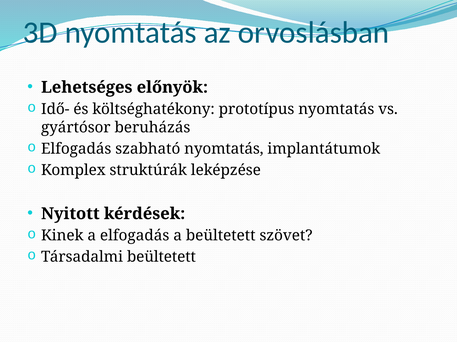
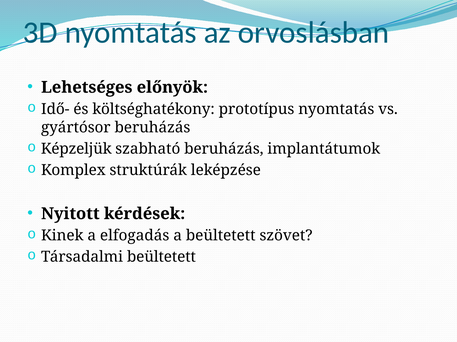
Elfogadás at (76, 149): Elfogadás -> Képzeljük
szabható nyomtatás: nyomtatás -> beruházás
